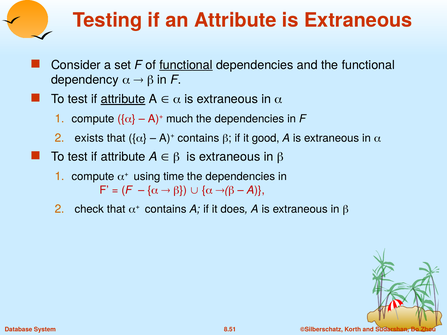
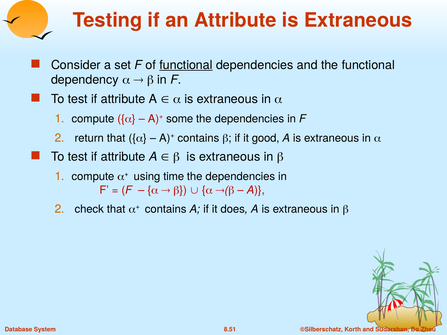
attribute at (123, 99) underline: present -> none
much: much -> some
exists: exists -> return
